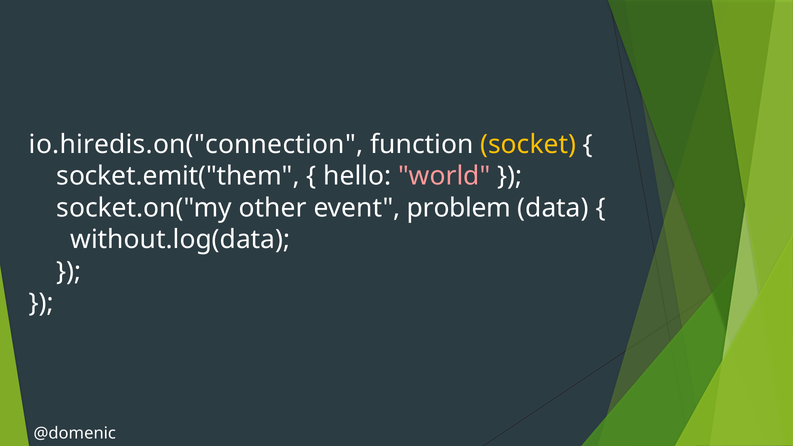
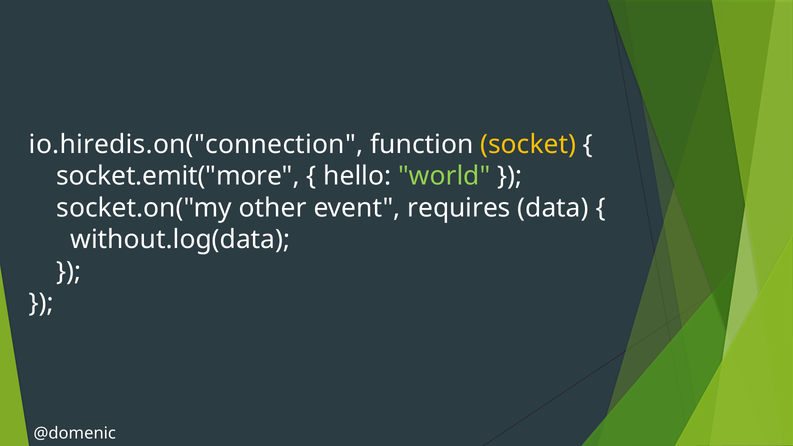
socket.emit("them: socket.emit("them -> socket.emit("more
world colour: pink -> light green
problem: problem -> requires
